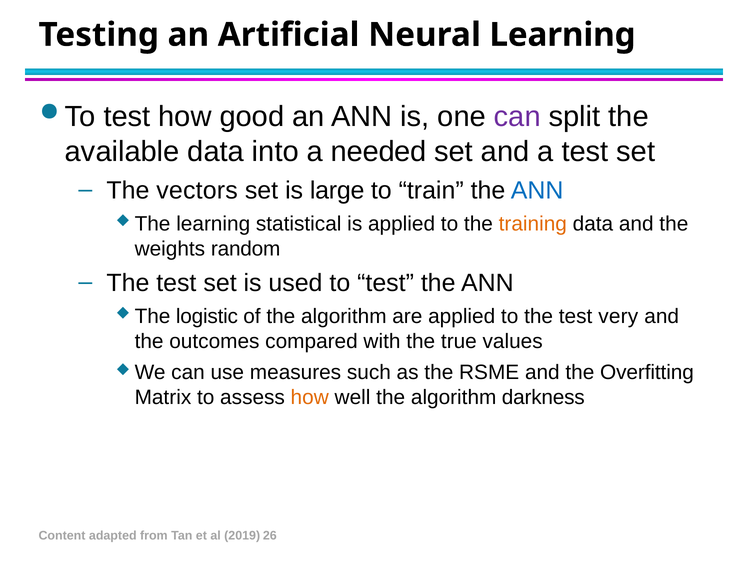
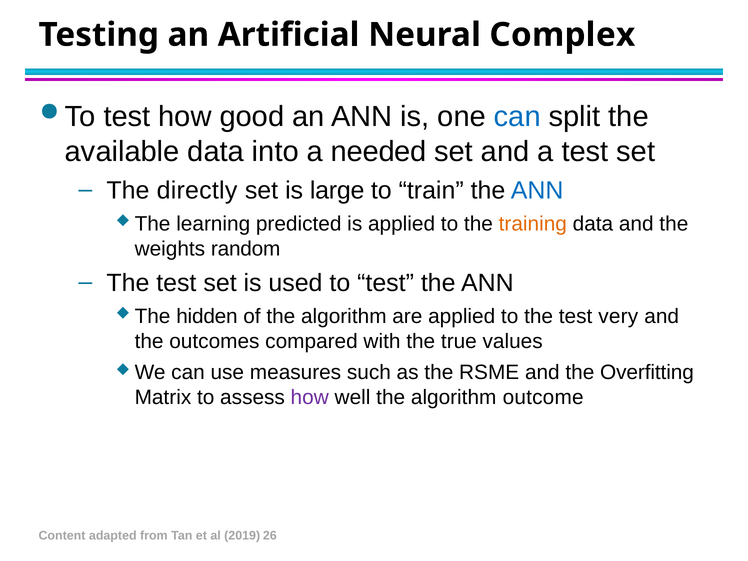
Neural Learning: Learning -> Complex
can at (517, 117) colour: purple -> blue
vectors: vectors -> directly
statistical: statistical -> predicted
logistic: logistic -> hidden
how at (310, 398) colour: orange -> purple
darkness: darkness -> outcome
